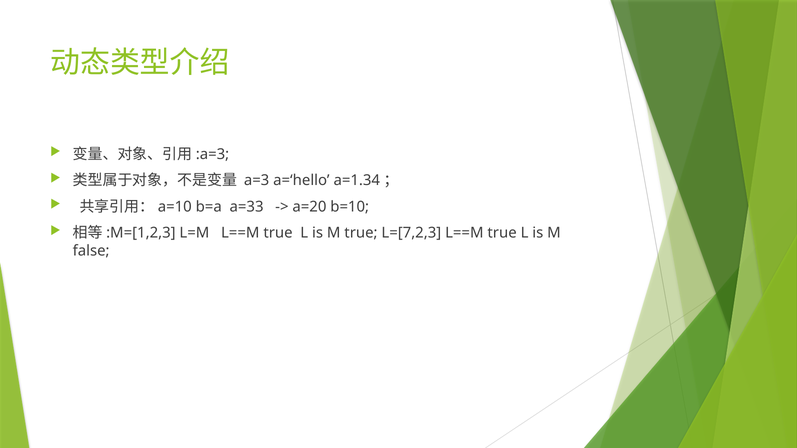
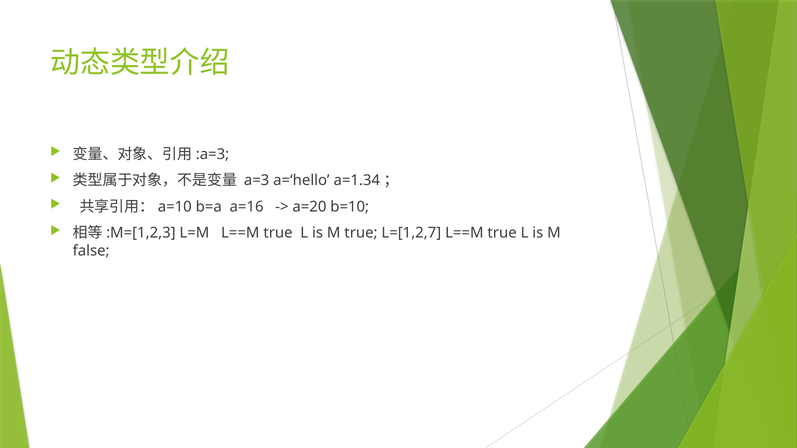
a=33: a=33 -> a=16
L=[7,2,3: L=[7,2,3 -> L=[1,2,7
